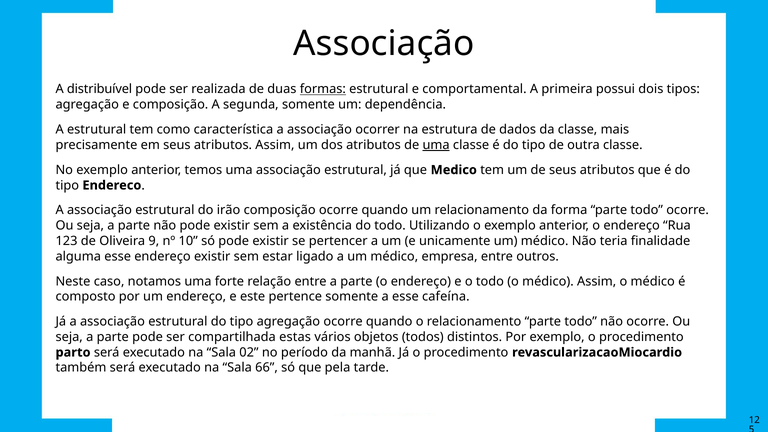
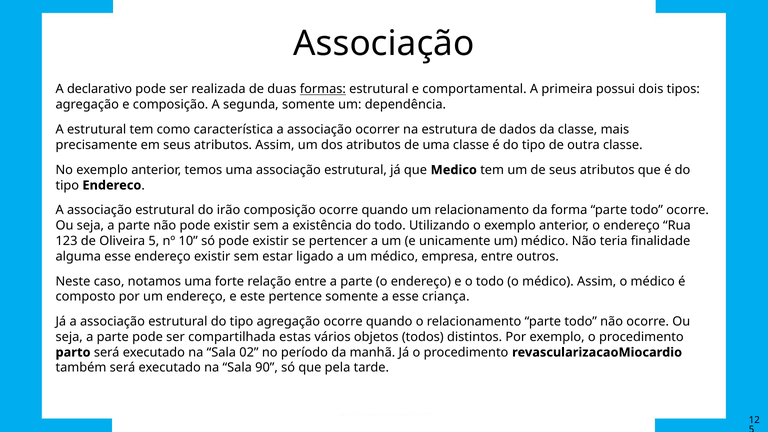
distribuível: distribuível -> declarativo
uma at (436, 145) underline: present -> none
Oliveira 9: 9 -> 5
cafeína: cafeína -> criança
66: 66 -> 90
